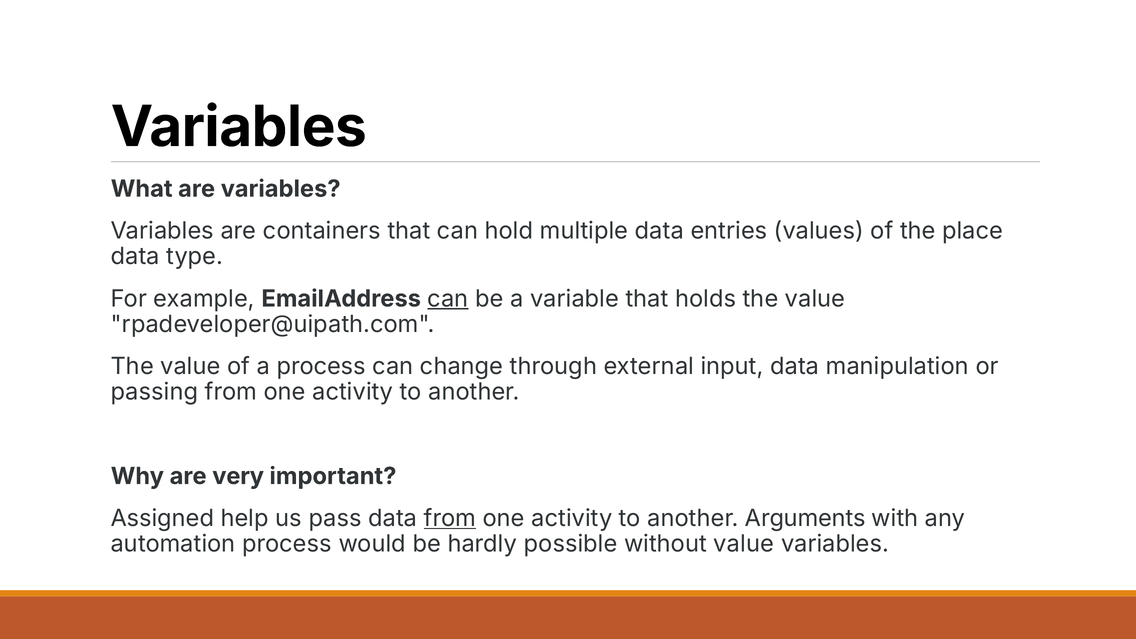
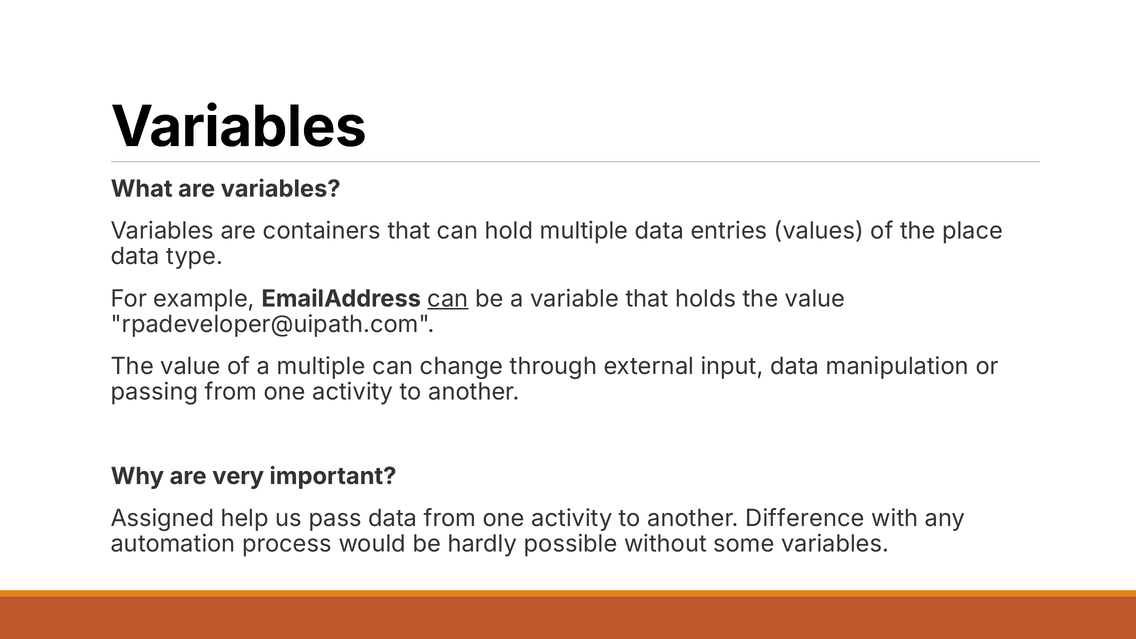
a process: process -> multiple
from at (450, 518) underline: present -> none
Arguments: Arguments -> Difference
without value: value -> some
